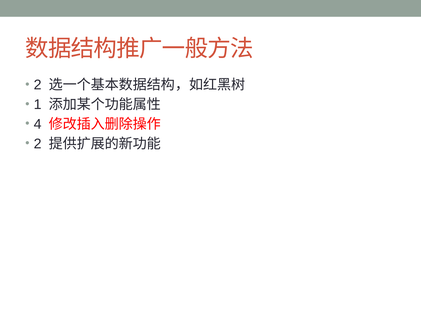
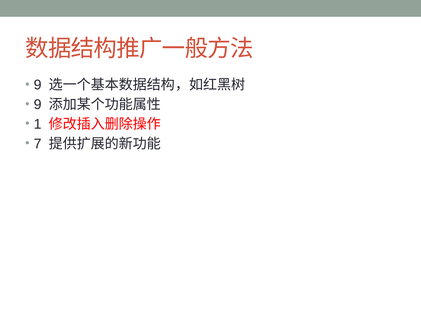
2 at (38, 85): 2 -> 9
1 at (38, 105): 1 -> 9
4: 4 -> 1
2 at (38, 144): 2 -> 7
